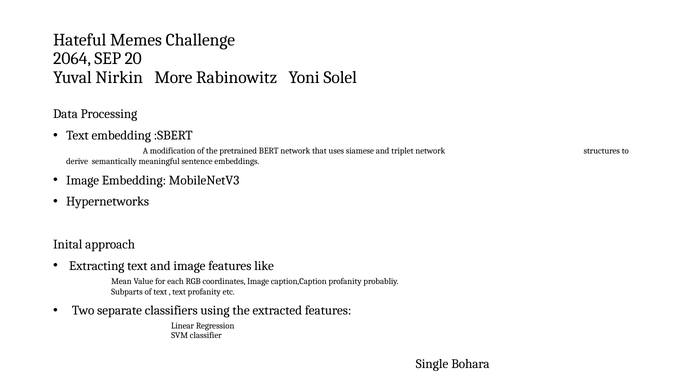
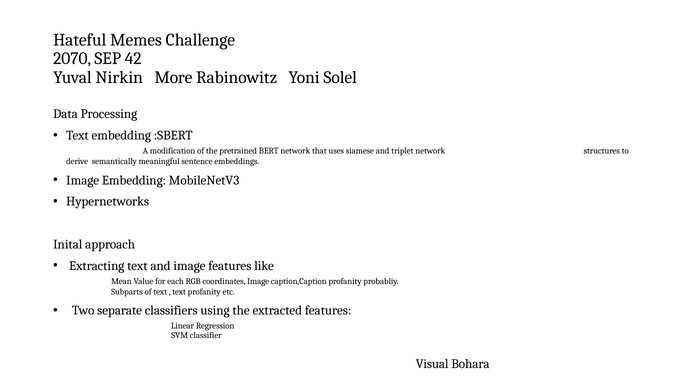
2064: 2064 -> 2070
20: 20 -> 42
Single: Single -> Visual
